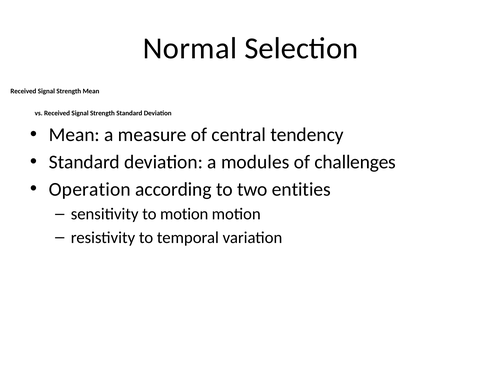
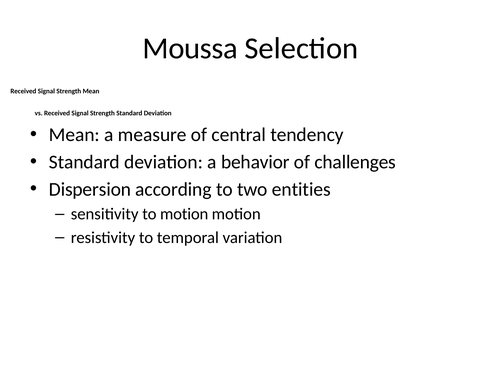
Normal: Normal -> Moussa
modules: modules -> behavior
Operation: Operation -> Dispersion
